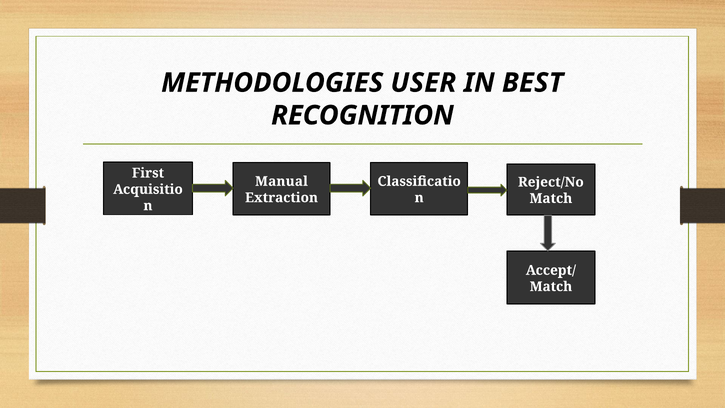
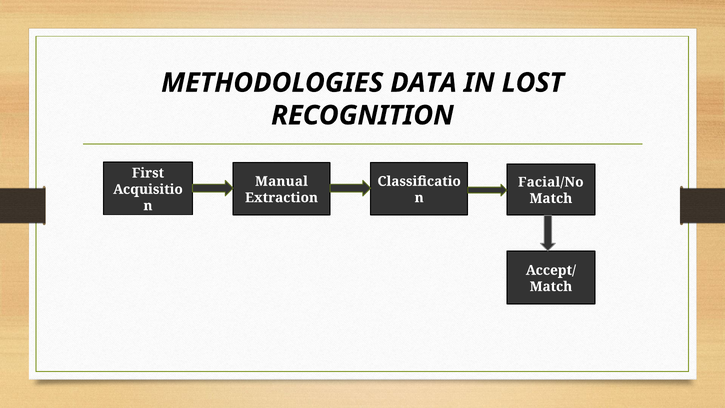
USER: USER -> DATA
BEST: BEST -> LOST
Reject/No: Reject/No -> Facial/No
